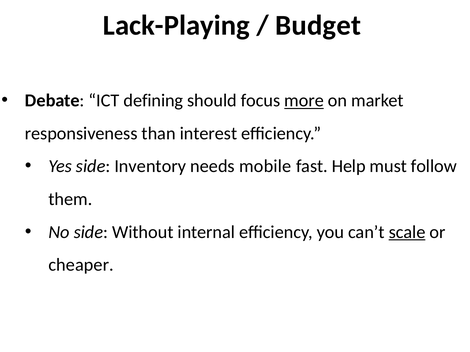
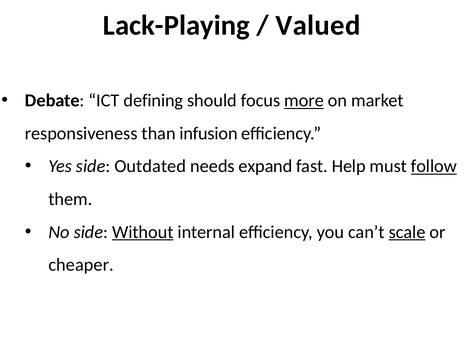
Budget: Budget -> Valued
interest: interest -> infusion
Inventory: Inventory -> Outdated
mobile: mobile -> expand
follow underline: none -> present
Without underline: none -> present
